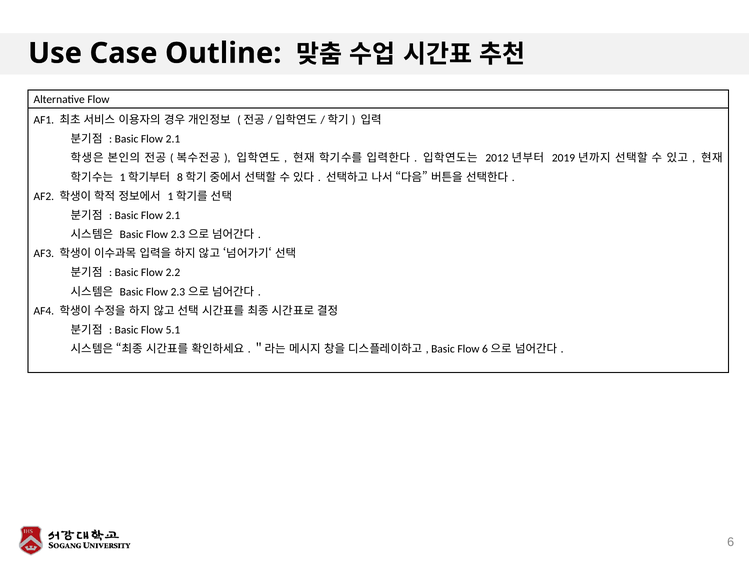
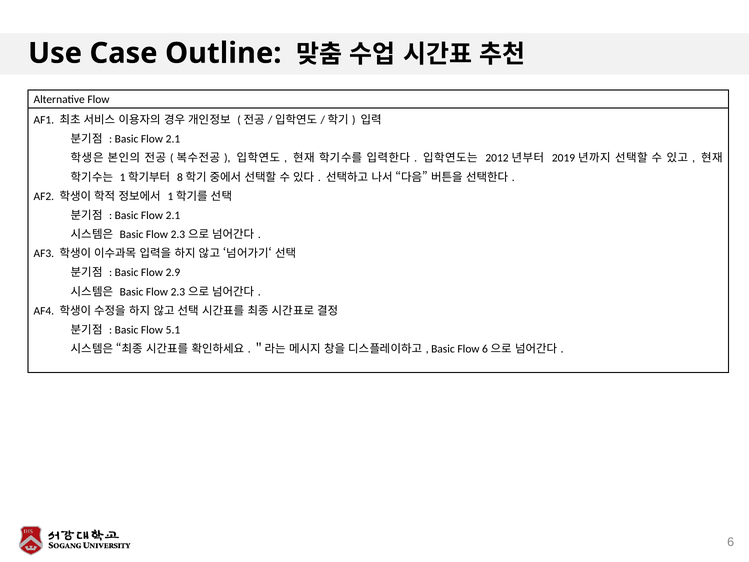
2.2: 2.2 -> 2.9
